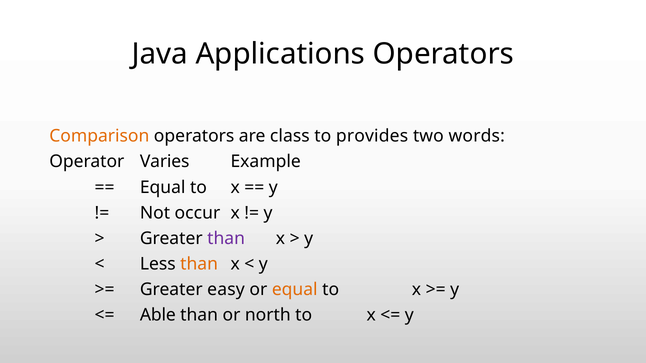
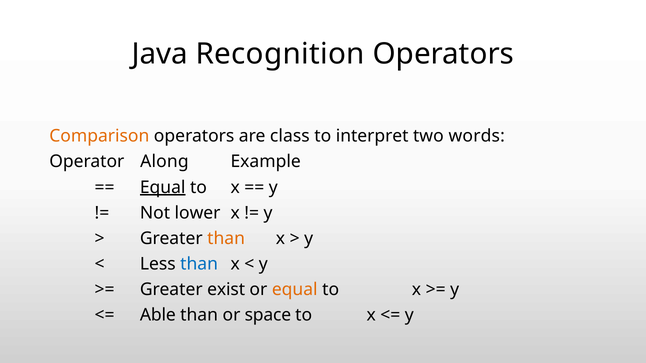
Applications: Applications -> Recognition
provides: provides -> interpret
Varies: Varies -> Along
Equal at (163, 187) underline: none -> present
occur: occur -> lower
than at (226, 239) colour: purple -> orange
than at (199, 264) colour: orange -> blue
easy: easy -> exist
north: north -> space
